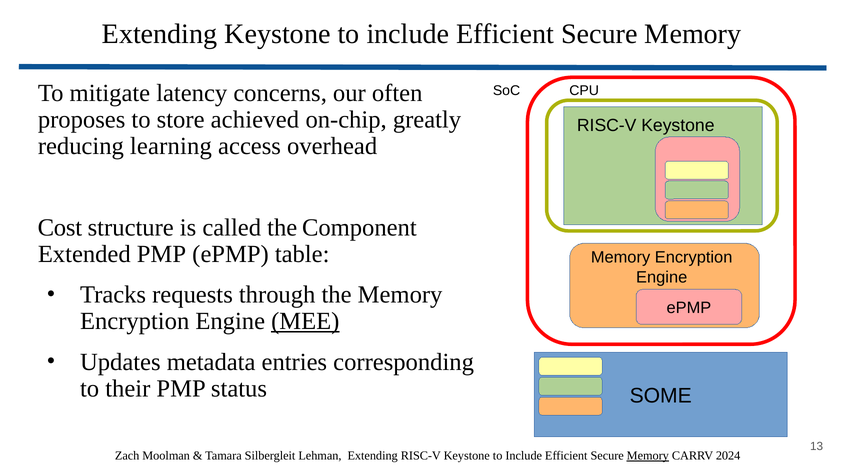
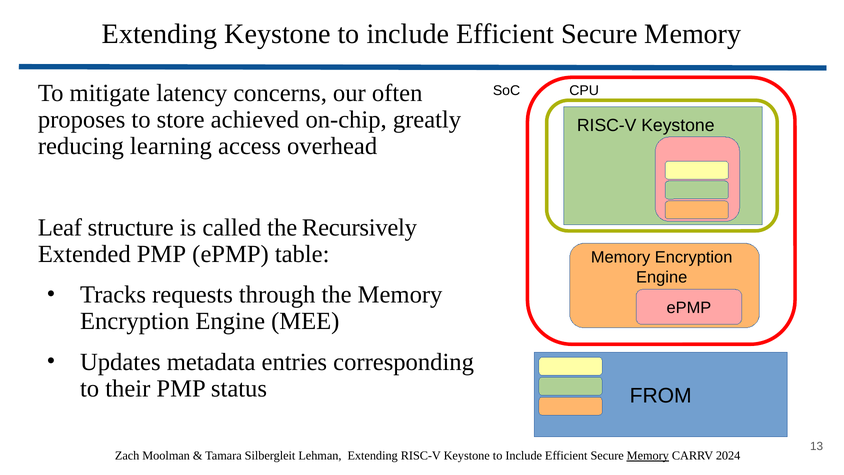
Cost: Cost -> Leaf
Component: Component -> Recursively
MEE underline: present -> none
SOME: SOME -> FROM
